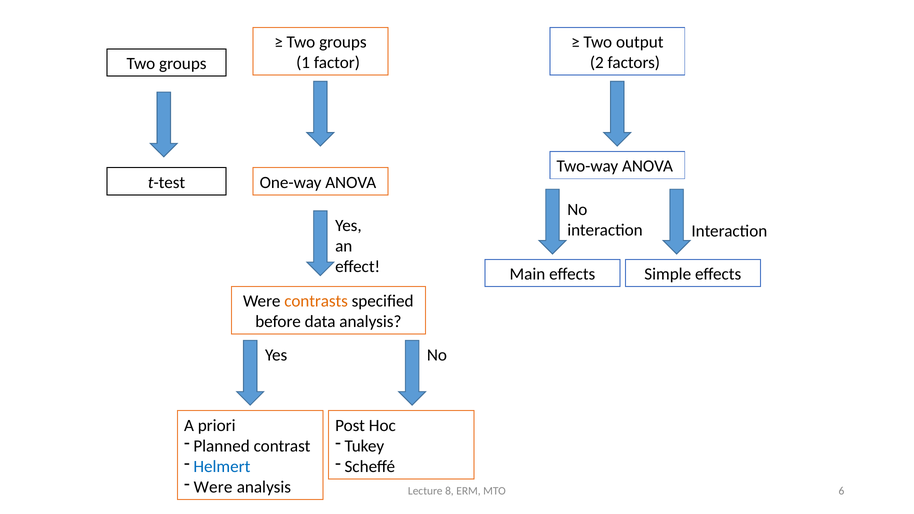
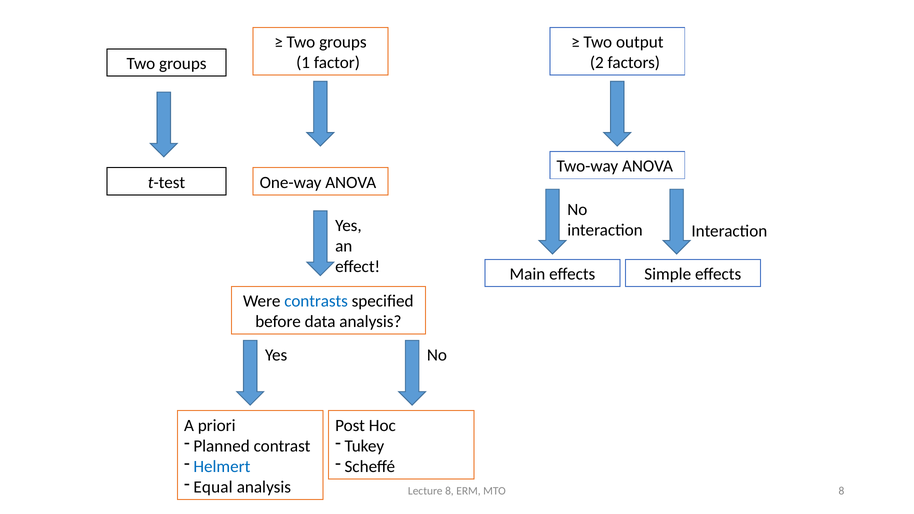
contrasts colour: orange -> blue
Were at (213, 487): Were -> Equal
MTO 6: 6 -> 8
